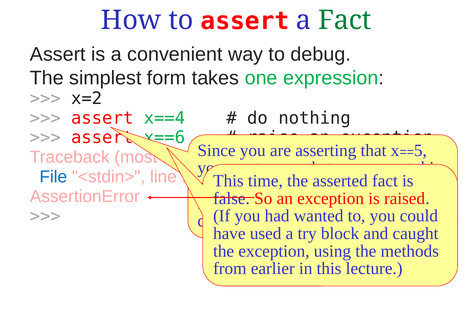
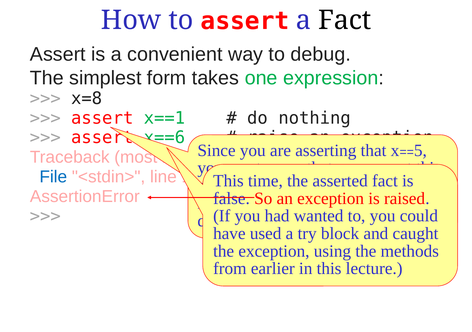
Fact at (345, 20) colour: green -> black
x=2: x=2 -> x=8
x==4: x==4 -> x==1
